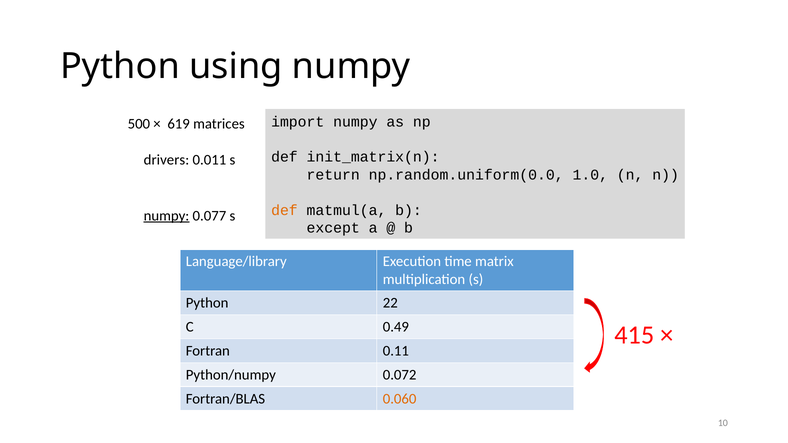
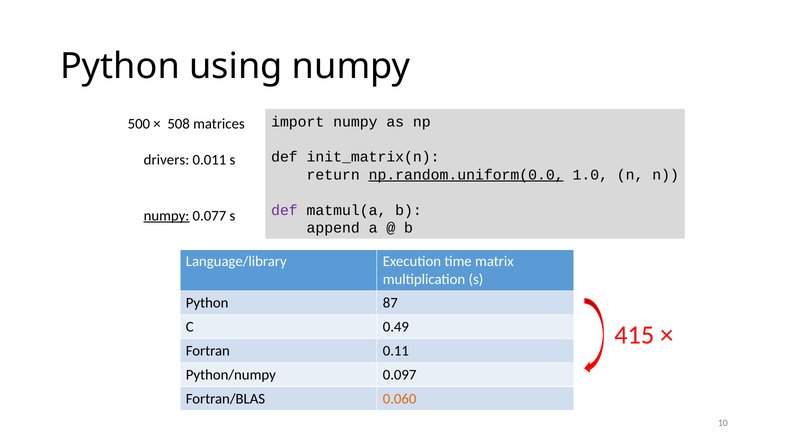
619: 619 -> 508
np.random.uniform(0.0 underline: none -> present
def at (284, 210) colour: orange -> purple
except: except -> append
22: 22 -> 87
0.072: 0.072 -> 0.097
